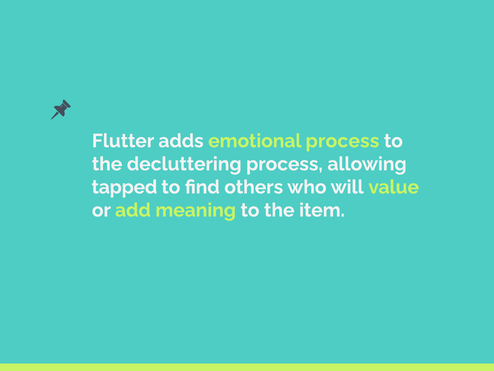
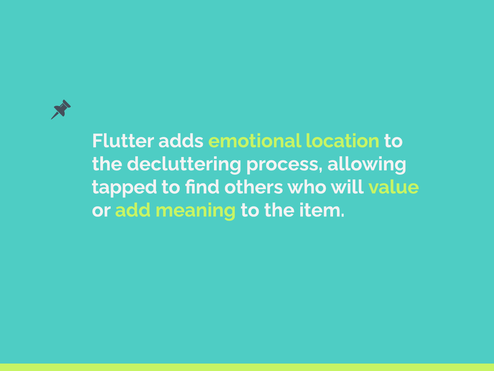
emotional process: process -> location
